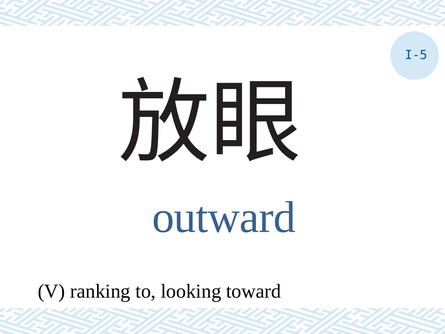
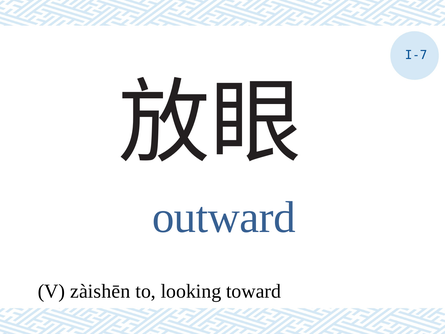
I-5: I-5 -> I-7
ranking: ranking -> zàishēn
